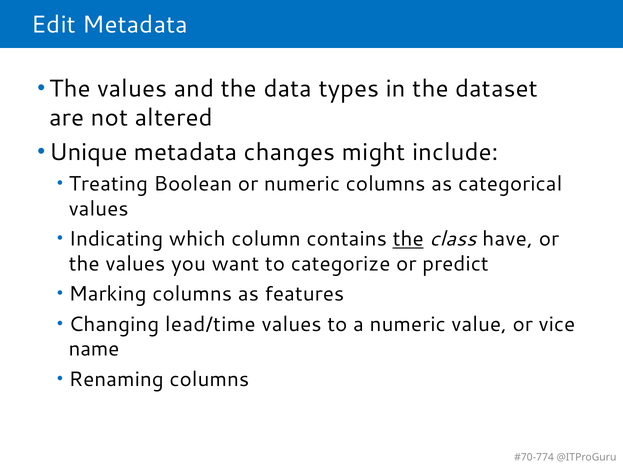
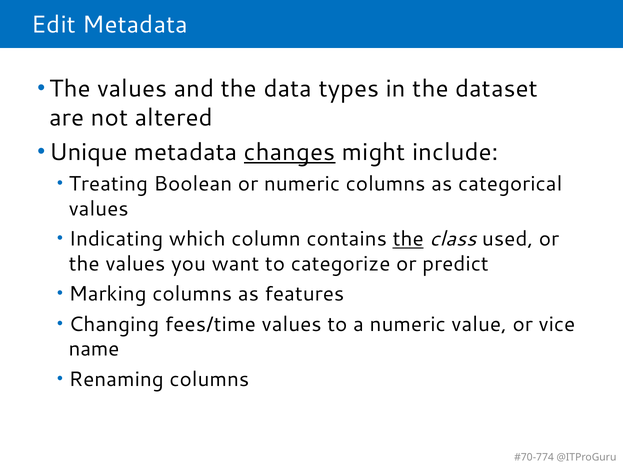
changes underline: none -> present
have: have -> used
lead/time: lead/time -> fees/time
